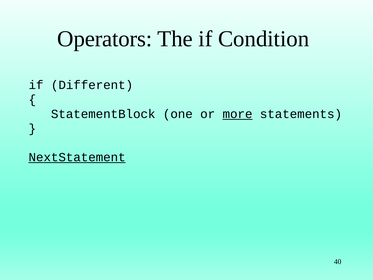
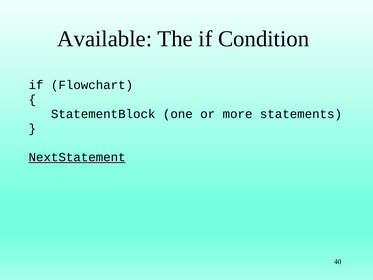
Operators: Operators -> Available
Different: Different -> Flowchart
more underline: present -> none
